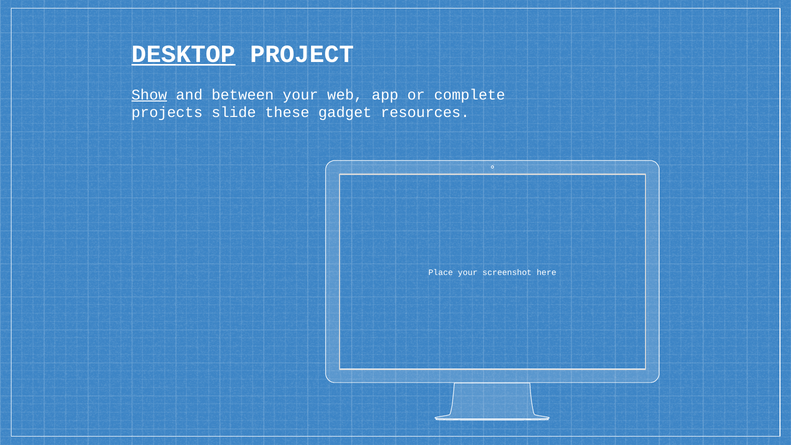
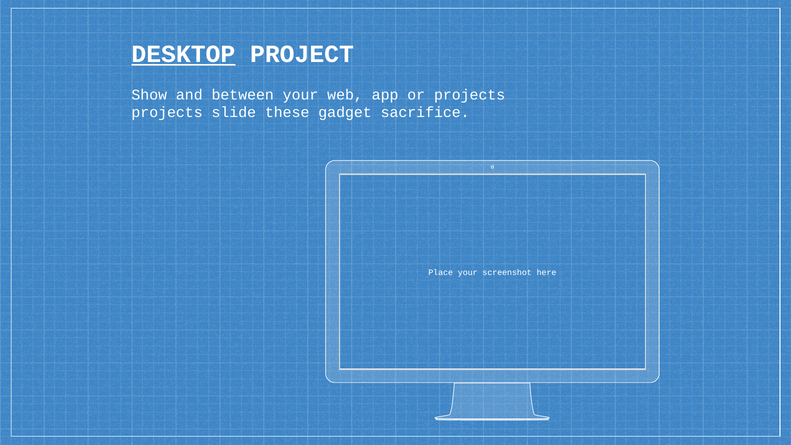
Show underline: present -> none
or complete: complete -> projects
resources: resources -> sacrifice
